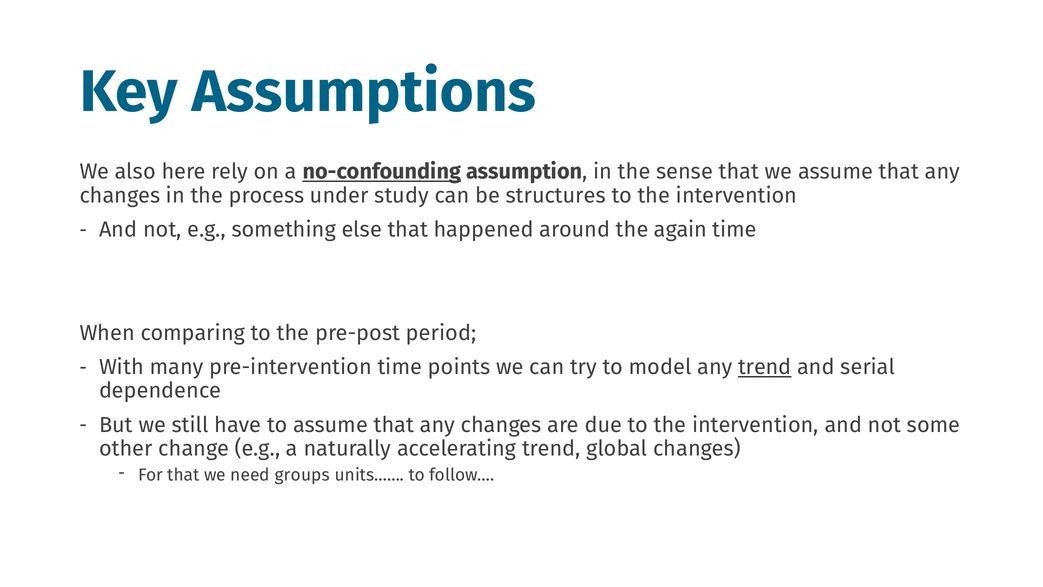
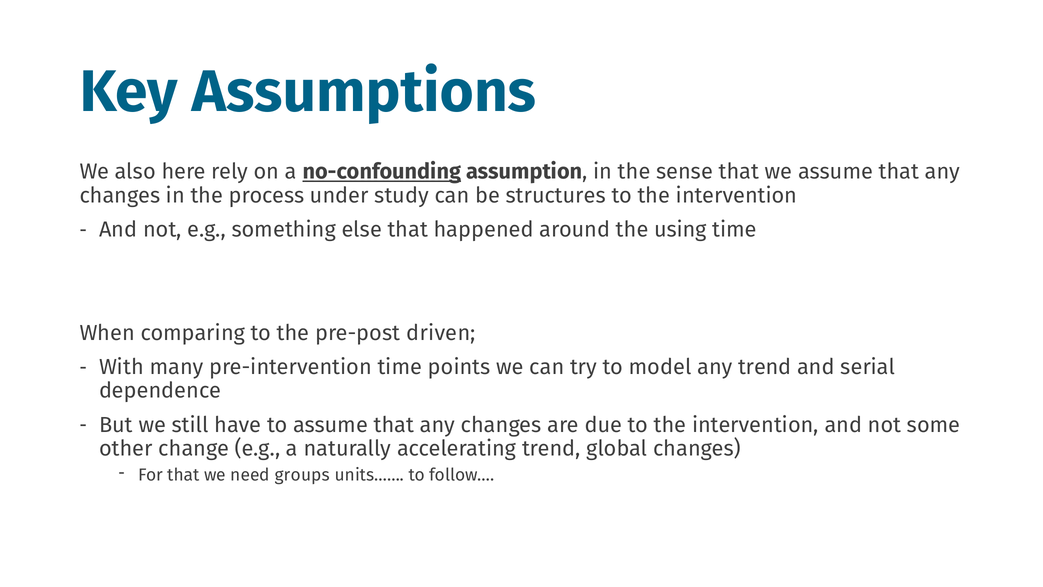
again: again -> using
period: period -> driven
trend at (765, 367) underline: present -> none
